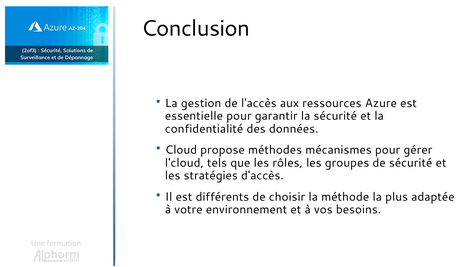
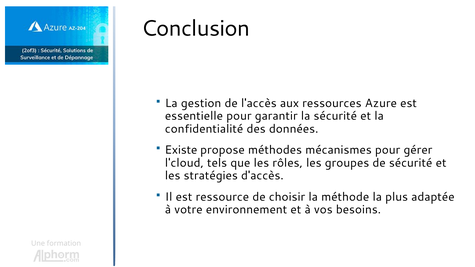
Cloud: Cloud -> Existe
différents: différents -> ressource
